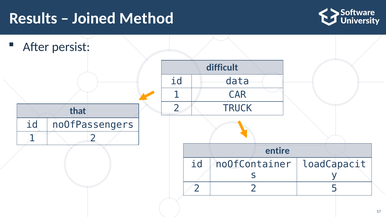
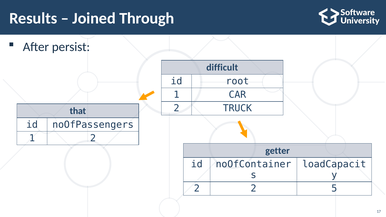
Method: Method -> Through
data: data -> root
entire: entire -> getter
